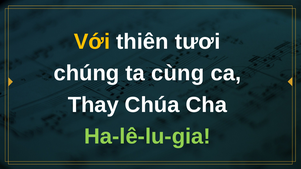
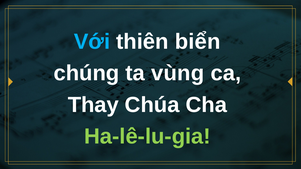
Với colour: yellow -> light blue
tươi: tươi -> biển
cùng: cùng -> vùng
